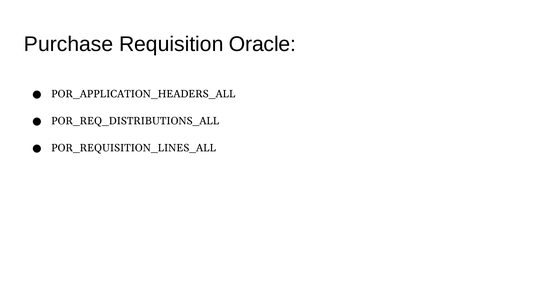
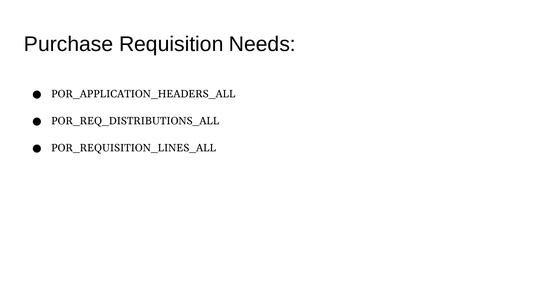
Oracle: Oracle -> Needs
